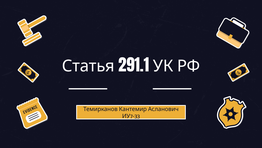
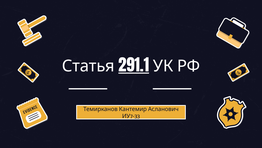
291.1 underline: none -> present
